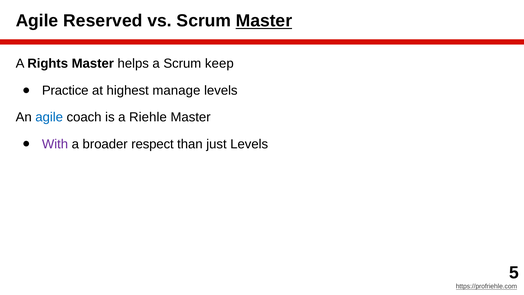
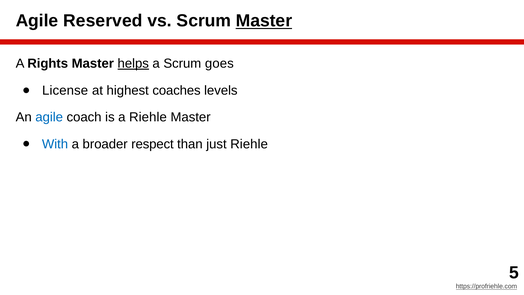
helps underline: none -> present
keep: keep -> goes
Practice: Practice -> License
manage: manage -> coaches
With colour: purple -> blue
just Levels: Levels -> Riehle
